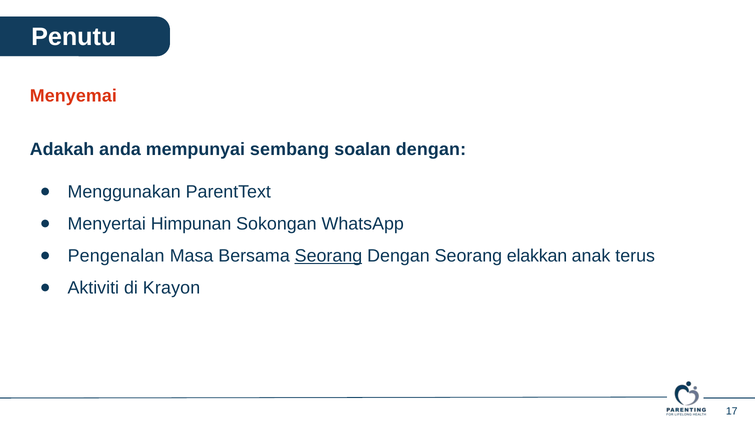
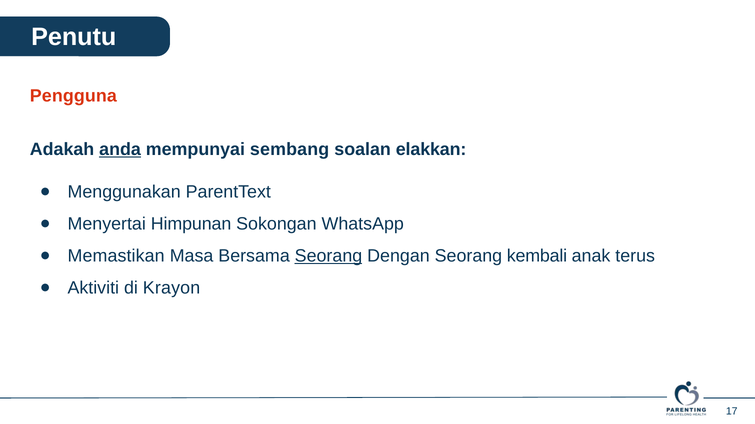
Menyemai: Menyemai -> Pengguna
anda underline: none -> present
soalan dengan: dengan -> elakkan
Pengenalan: Pengenalan -> Memastikan
elakkan: elakkan -> kembali
